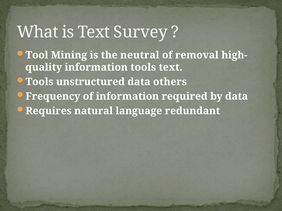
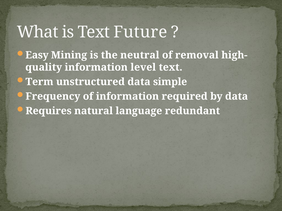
Survey: Survey -> Future
Tool: Tool -> Easy
information tools: tools -> level
Tools at (39, 82): Tools -> Term
others: others -> simple
